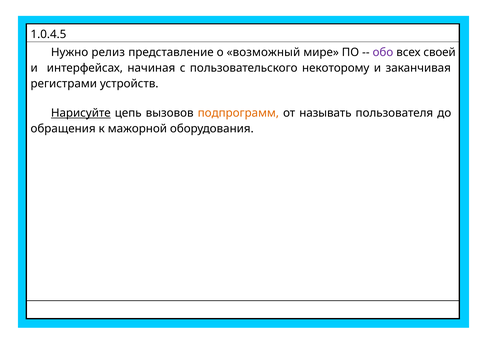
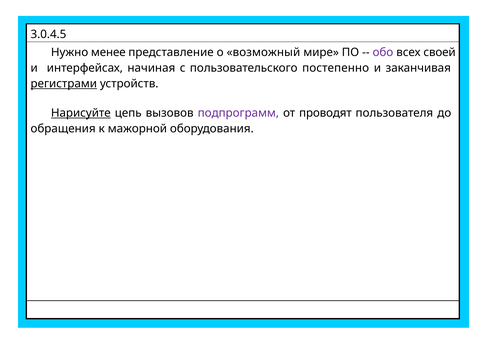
1.0.4.5: 1.0.4.5 -> 3.0.4.5
релиз: релиз -> менее
некоторому: некоторому -> постепенно
регистрами underline: none -> present
подпрограмм colour: orange -> purple
называть: называть -> проводят
